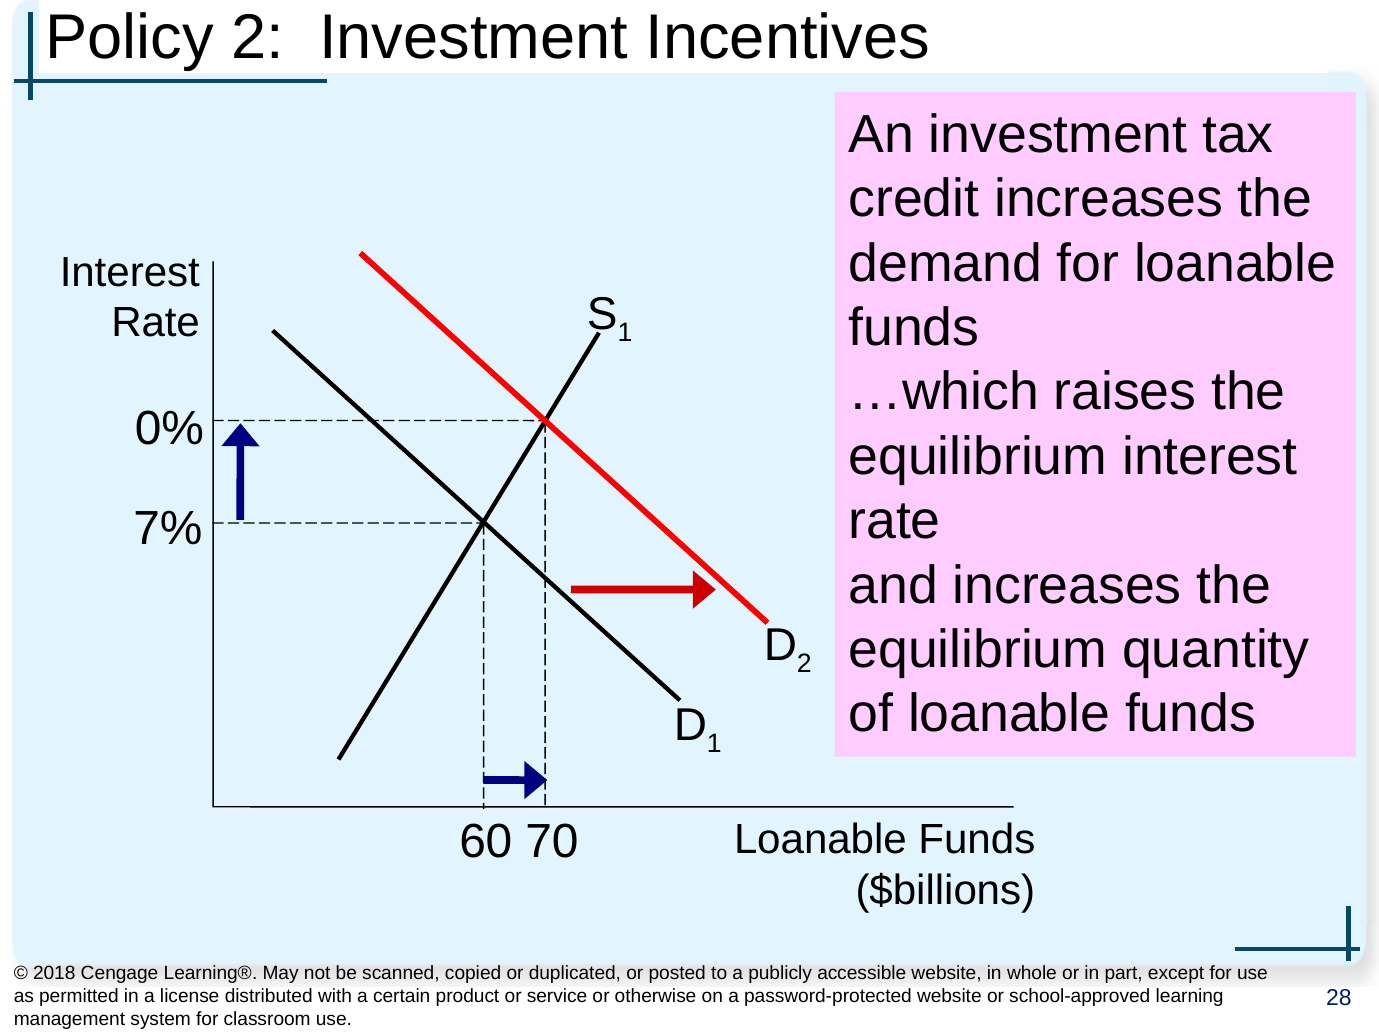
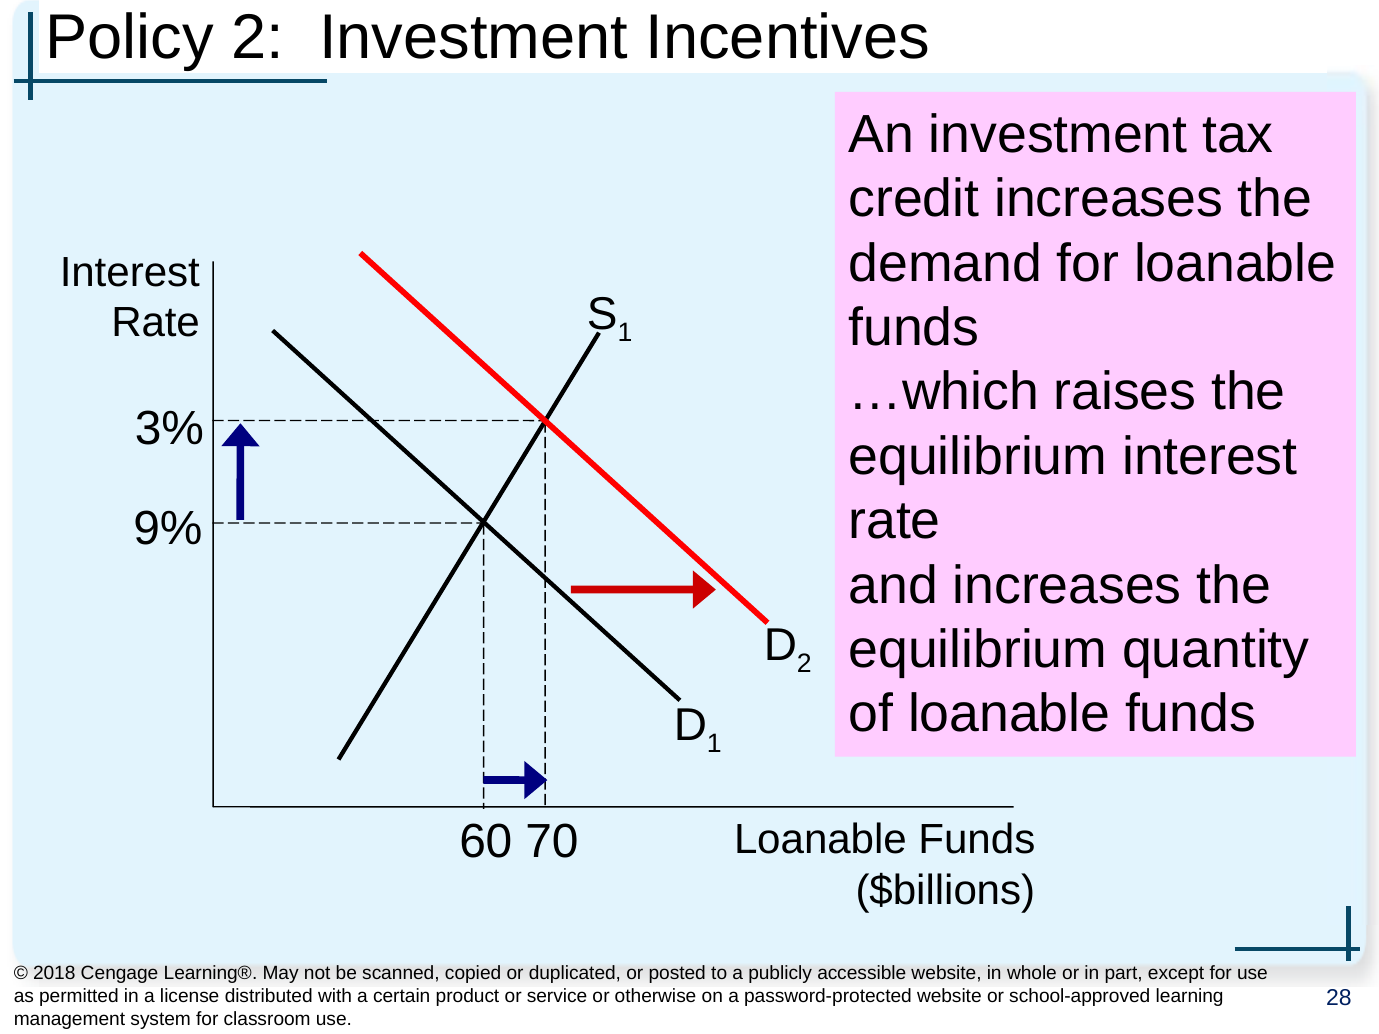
0%: 0% -> 3%
7%: 7% -> 9%
